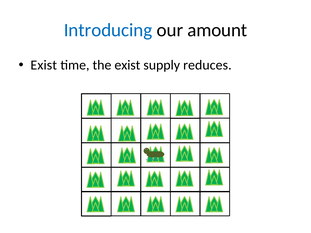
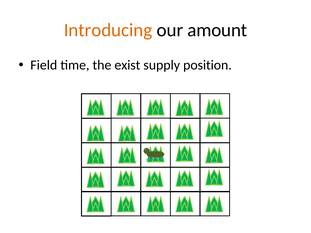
Introducing colour: blue -> orange
Exist at (44, 65): Exist -> Field
reduces: reduces -> position
